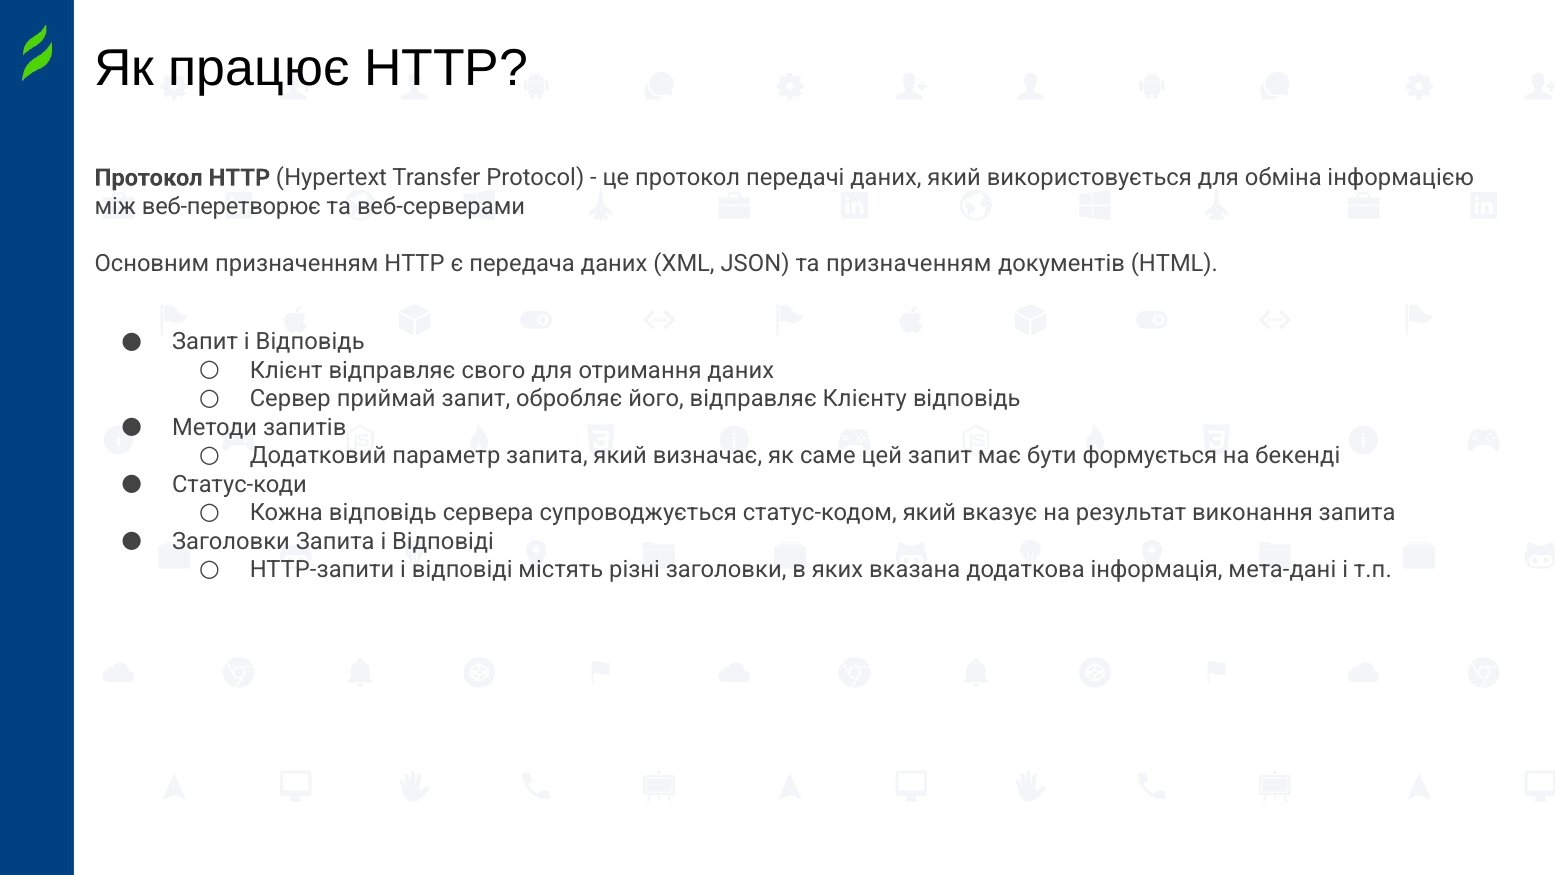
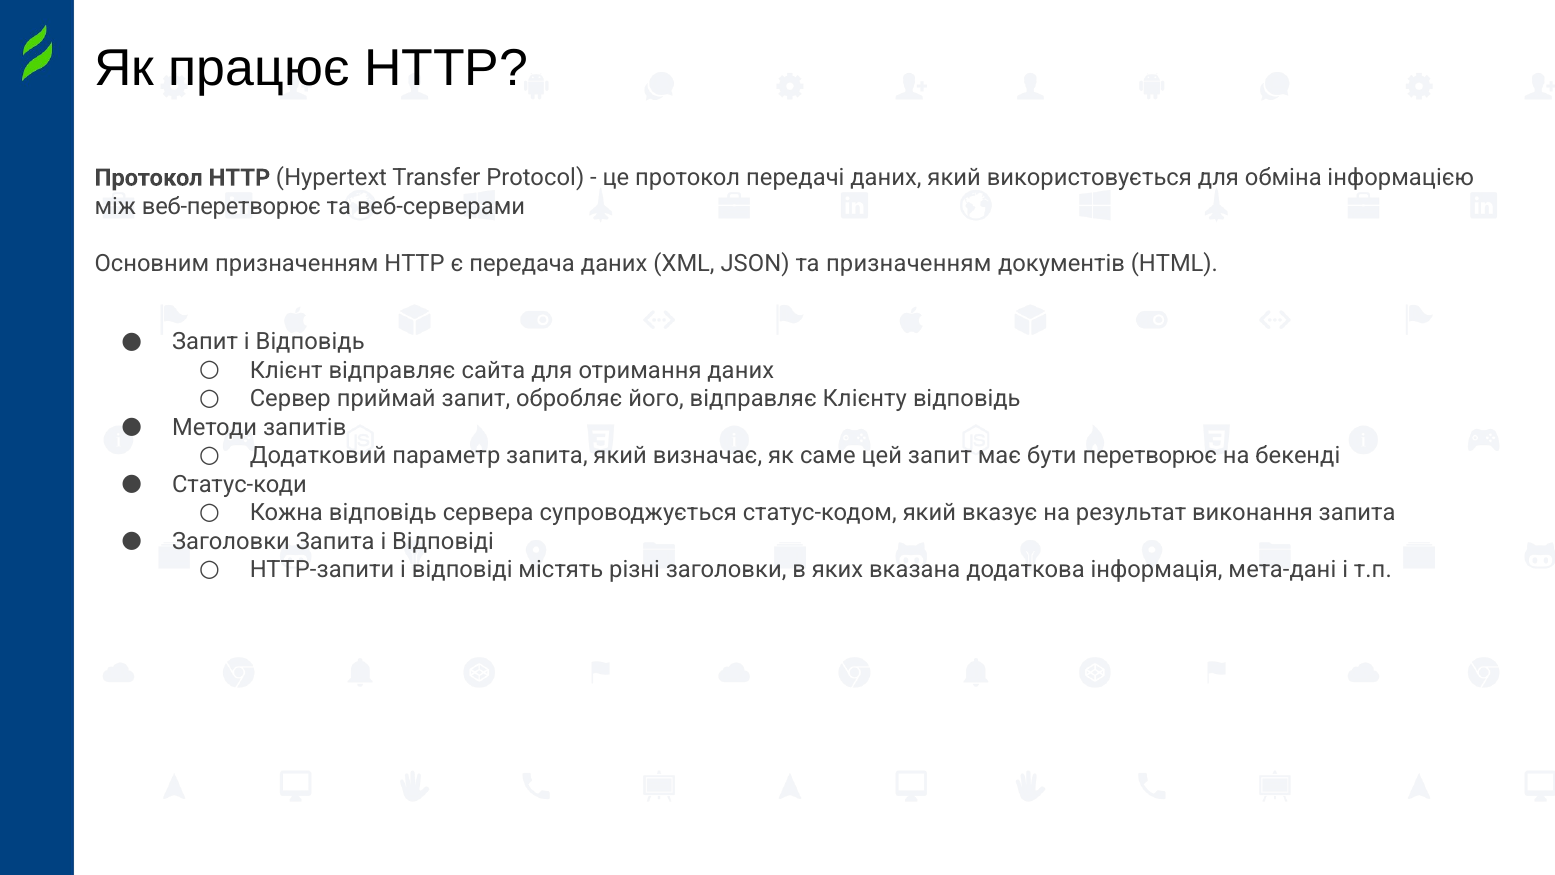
свого: свого -> сайта
формується: формується -> перетворює
